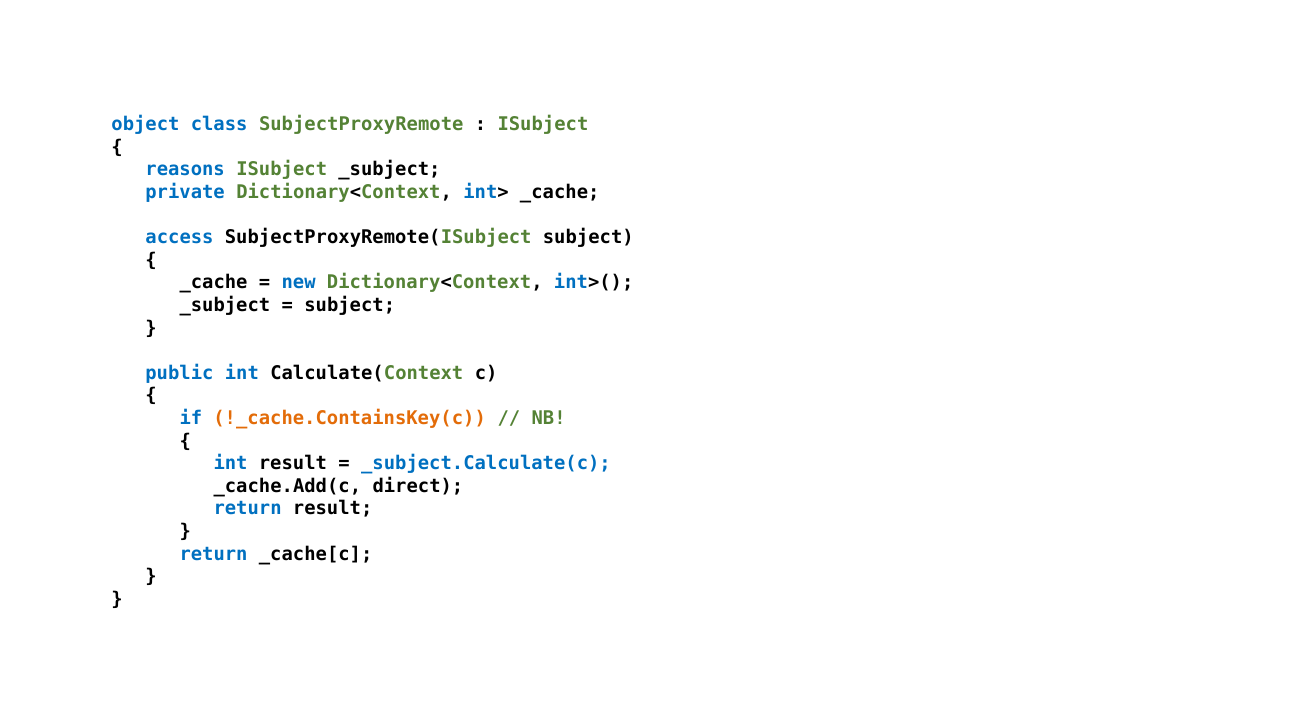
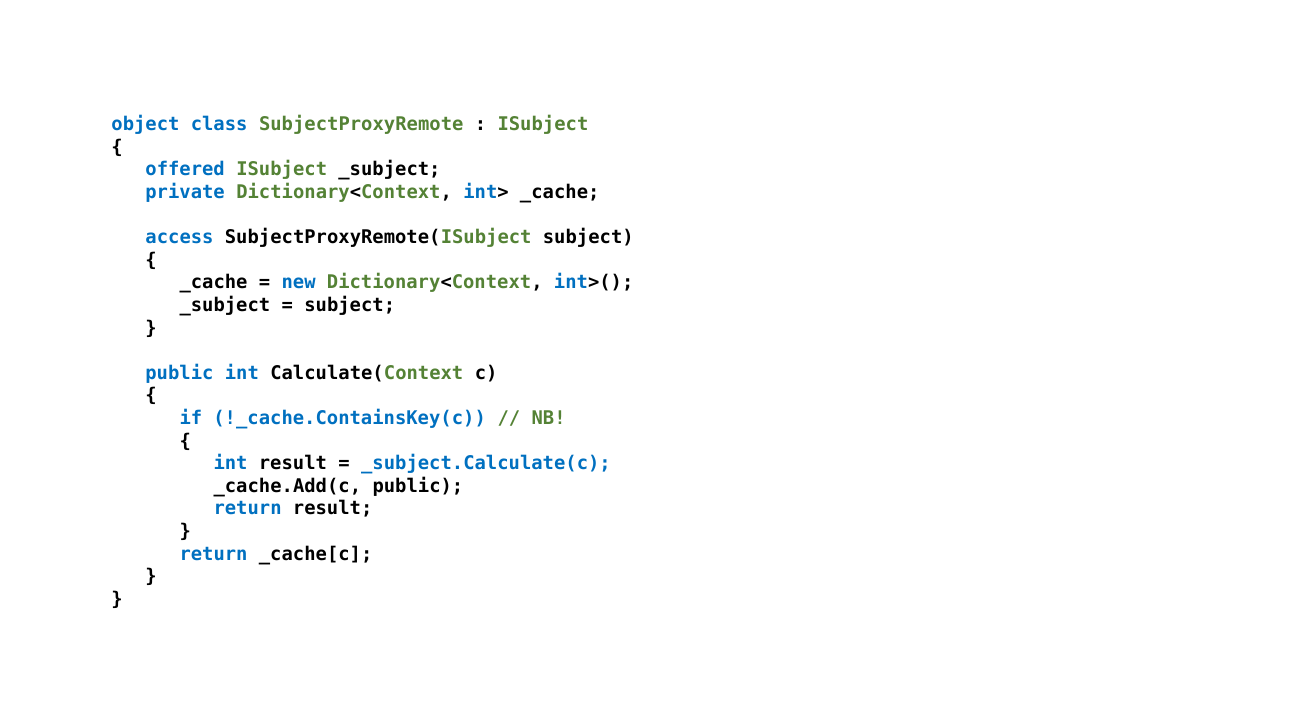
reasons: reasons -> offered
!_cache.ContainsKey(c colour: orange -> blue
_cache.Add(c direct: direct -> public
